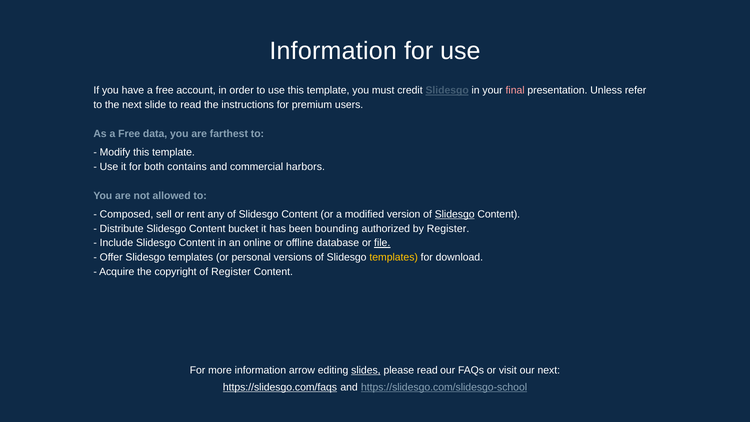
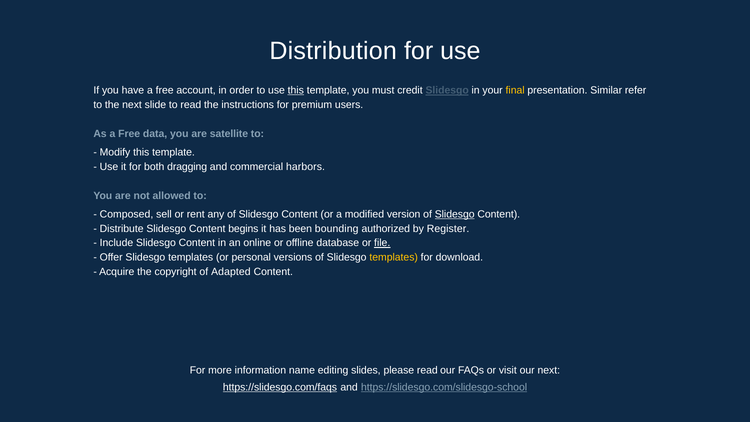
Information at (333, 51): Information -> Distribution
this at (296, 90) underline: none -> present
final colour: pink -> yellow
Unless: Unless -> Similar
farthest: farthest -> satellite
contains: contains -> dragging
bucket: bucket -> begins
of Register: Register -> Adapted
arrow: arrow -> name
slides underline: present -> none
